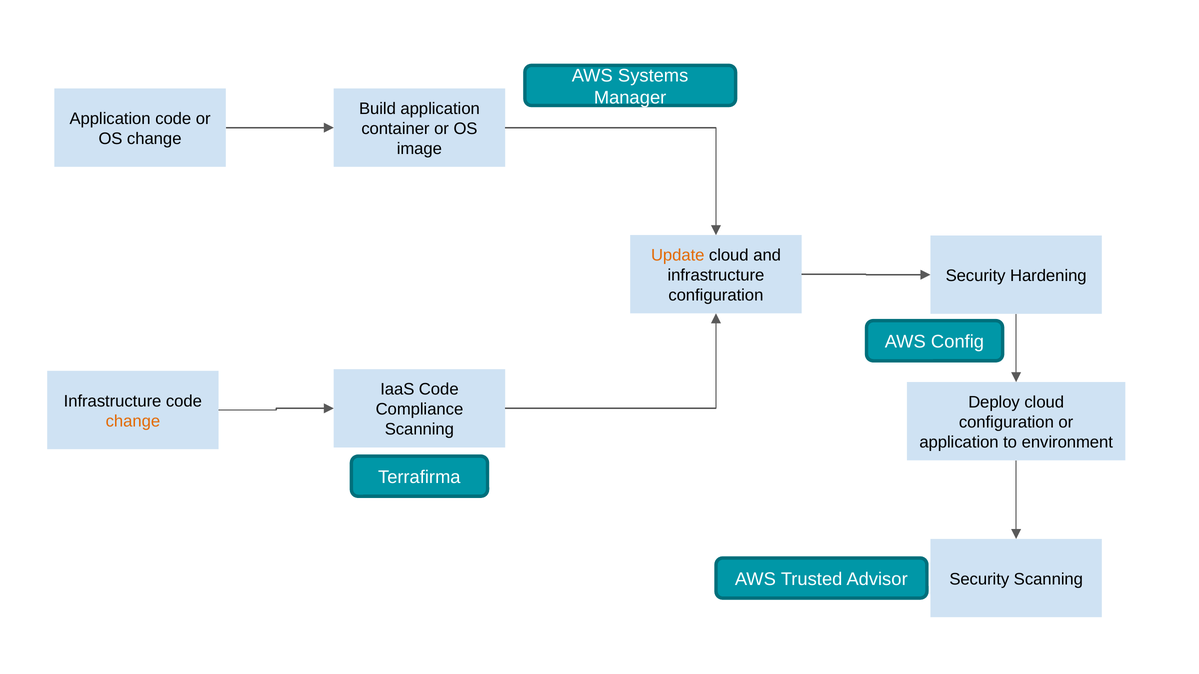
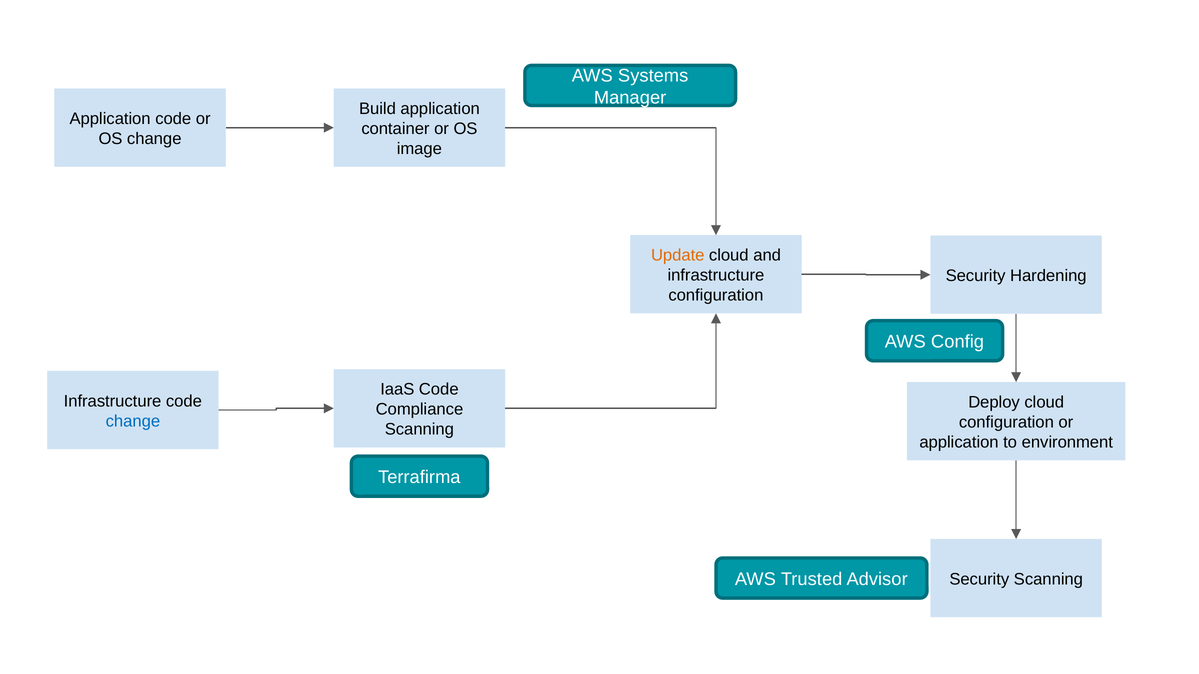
change at (133, 421) colour: orange -> blue
